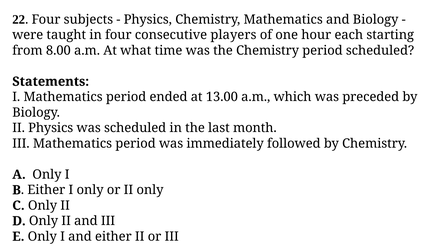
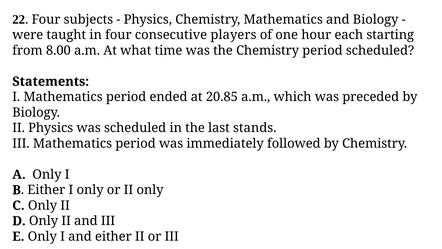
13.00: 13.00 -> 20.85
month: month -> stands
